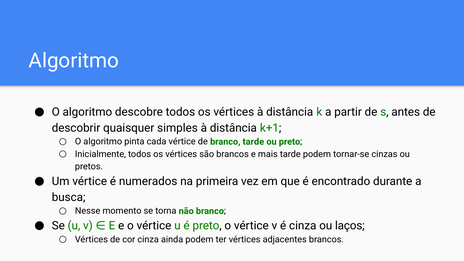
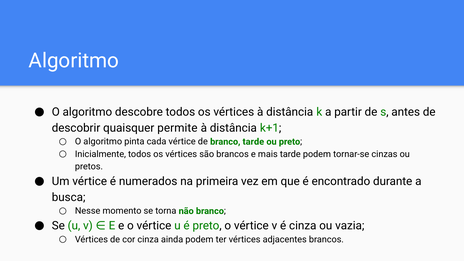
simples: simples -> permite
laços: laços -> vazia
